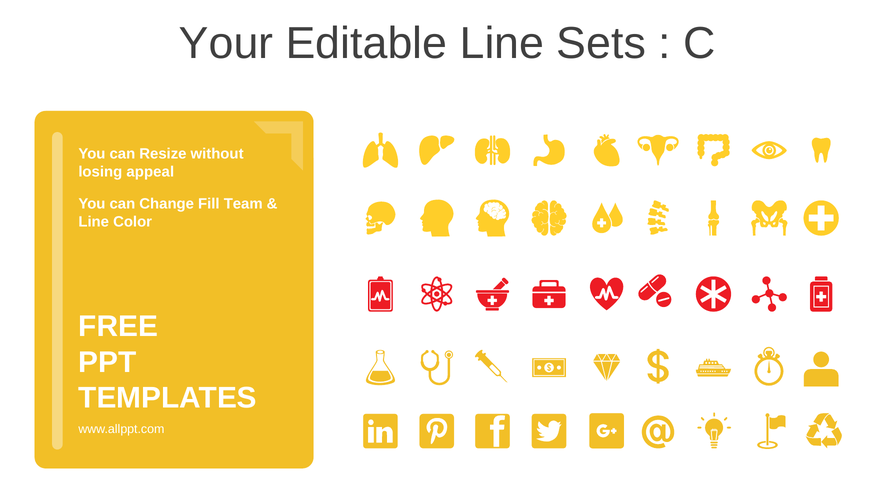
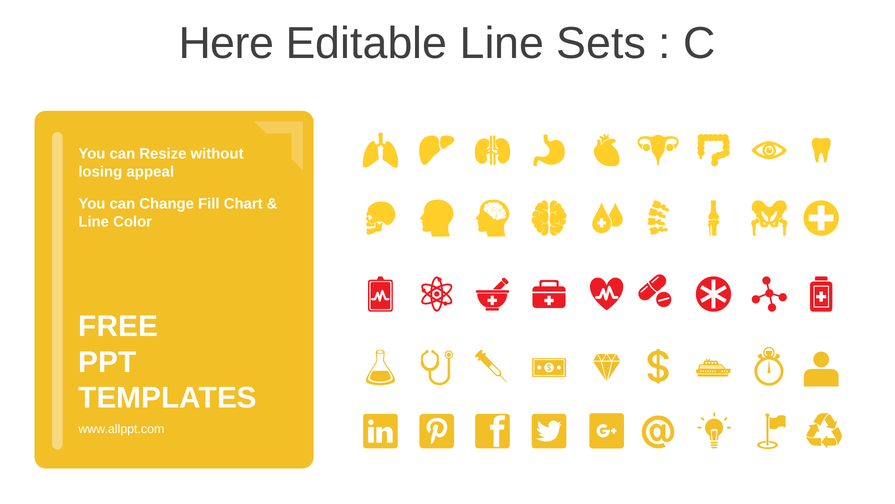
Your: Your -> Here
Team: Team -> Chart
